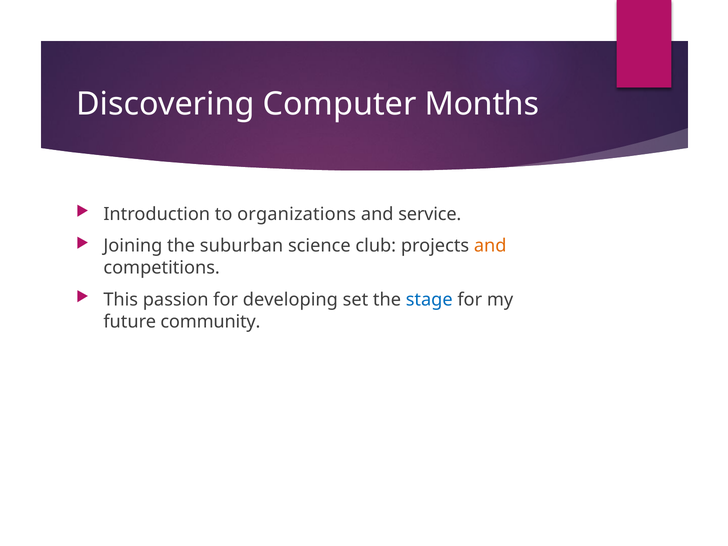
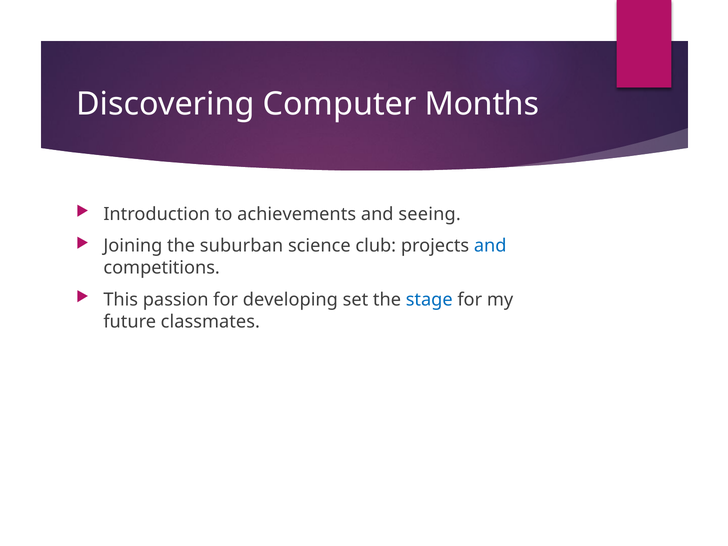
organizations: organizations -> achievements
service: service -> seeing
and at (490, 246) colour: orange -> blue
community: community -> classmates
